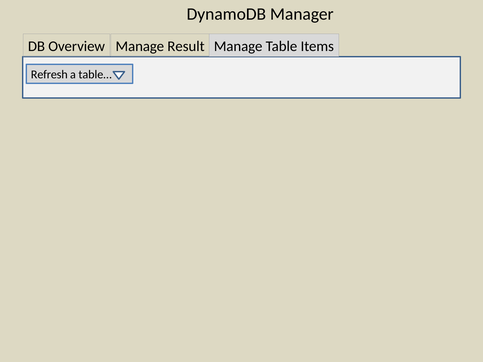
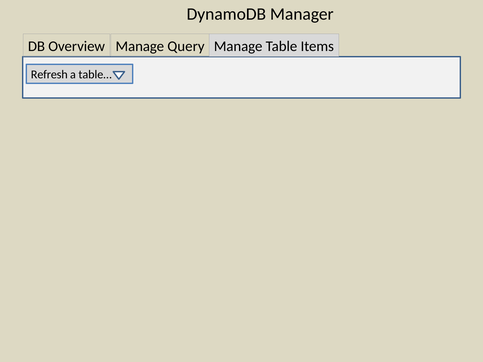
Result: Result -> Query
